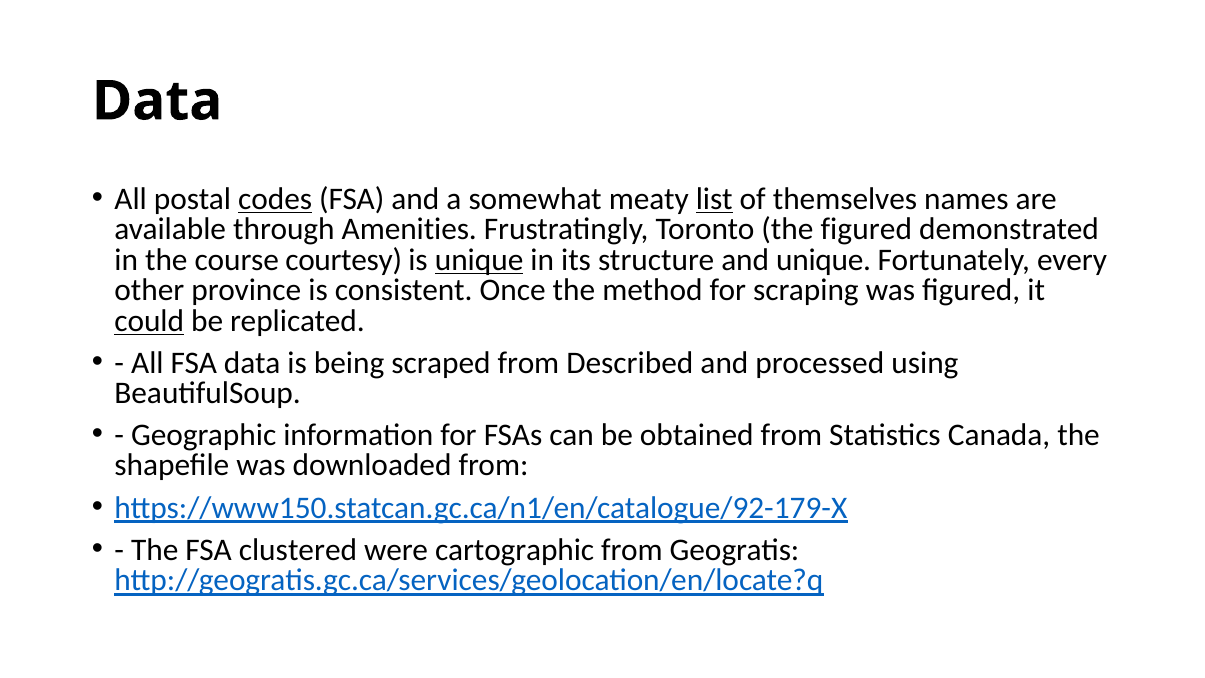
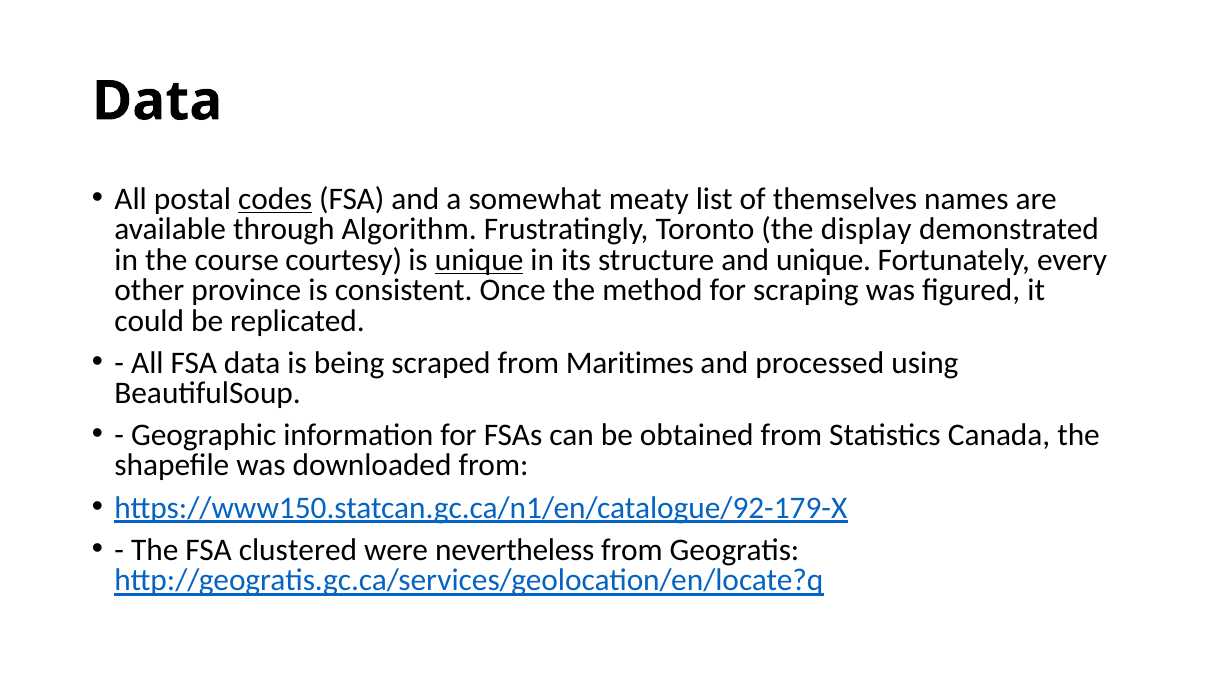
list underline: present -> none
Amenities: Amenities -> Algorithm
the figured: figured -> display
could underline: present -> none
Described: Described -> Maritimes
cartographic: cartographic -> nevertheless
